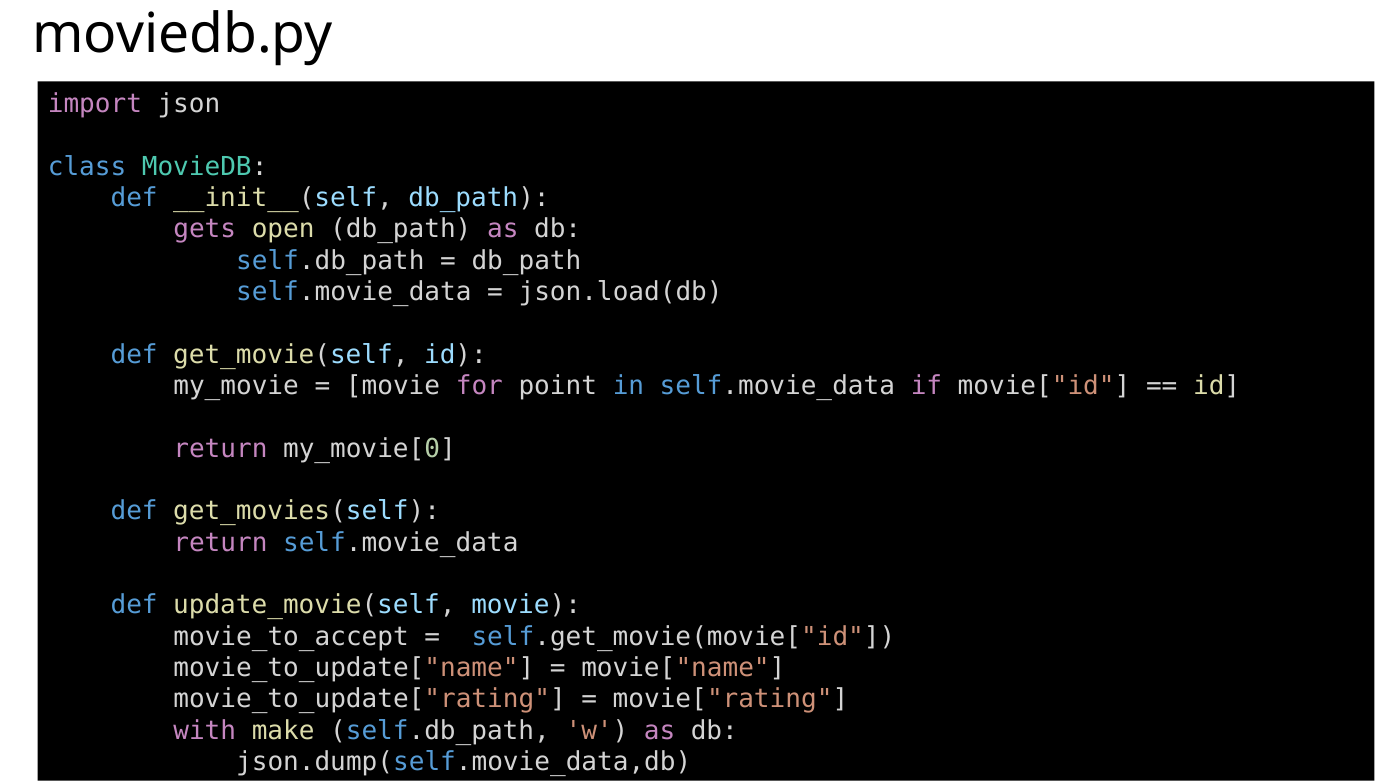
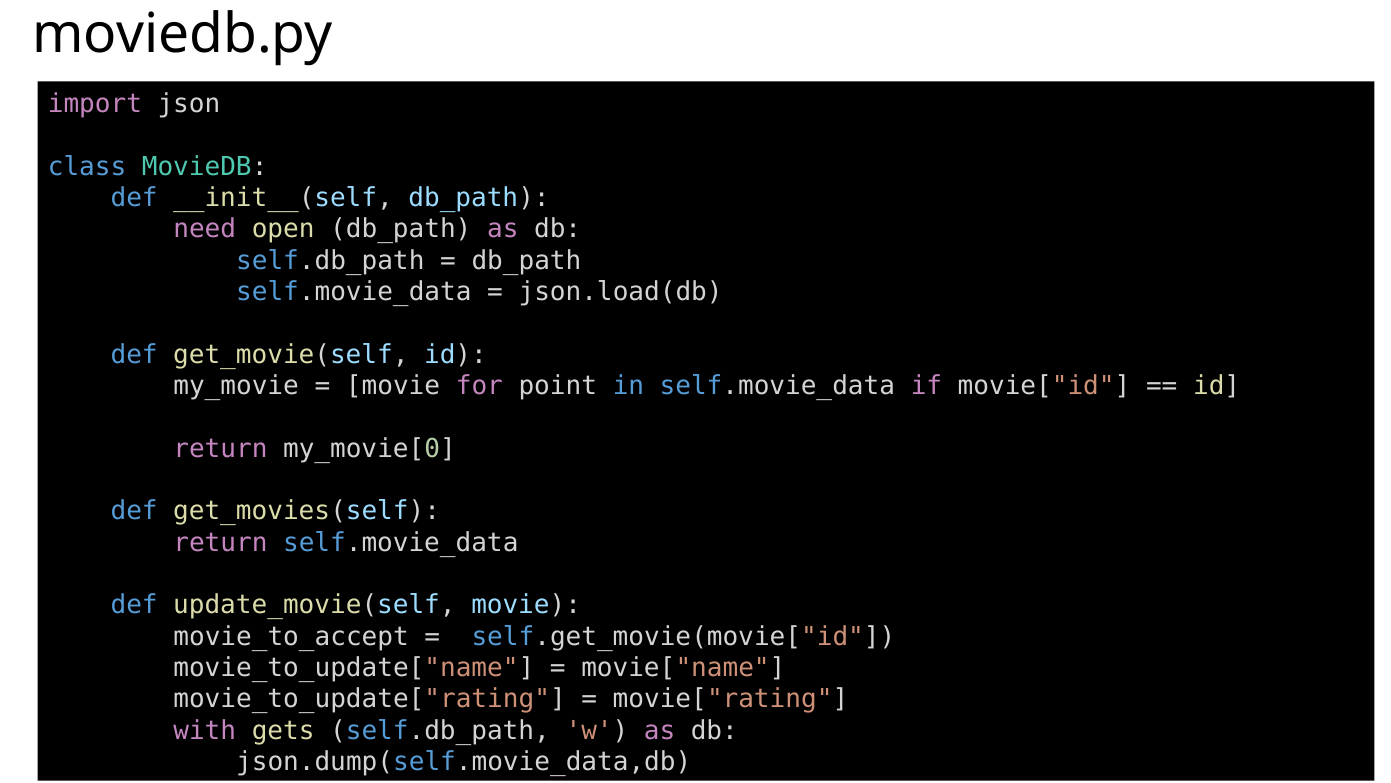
gets: gets -> need
make: make -> gets
